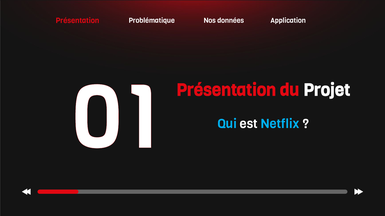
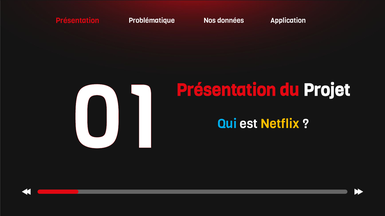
Netflix colour: light blue -> yellow
